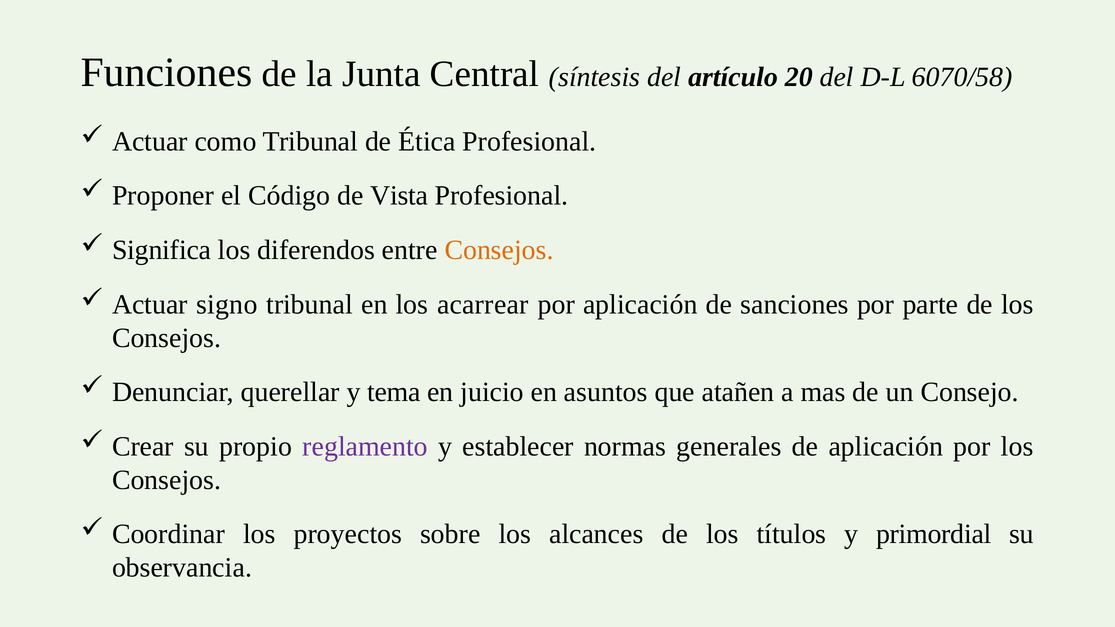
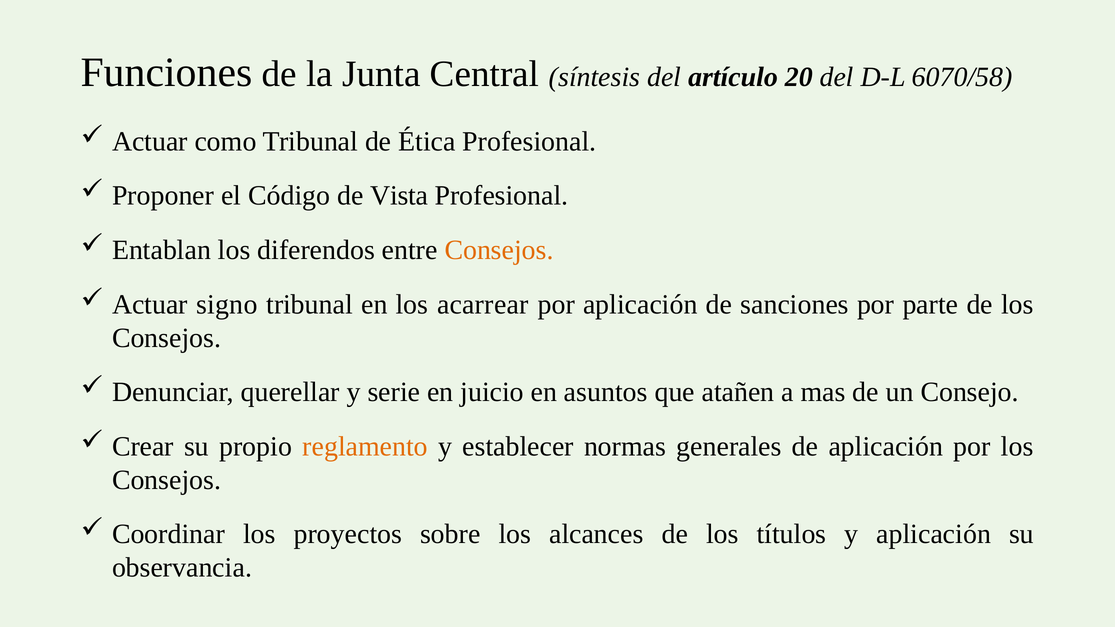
Significa: Significa -> Entablan
tema: tema -> serie
reglamento colour: purple -> orange
y primordial: primordial -> aplicación
